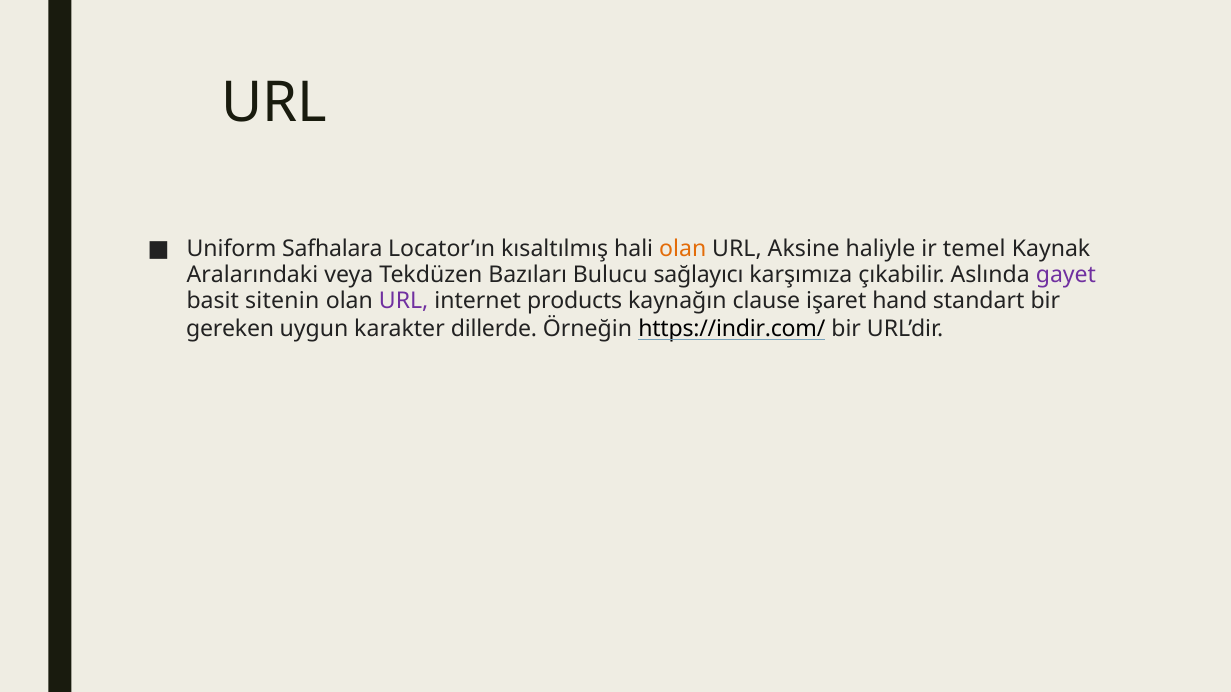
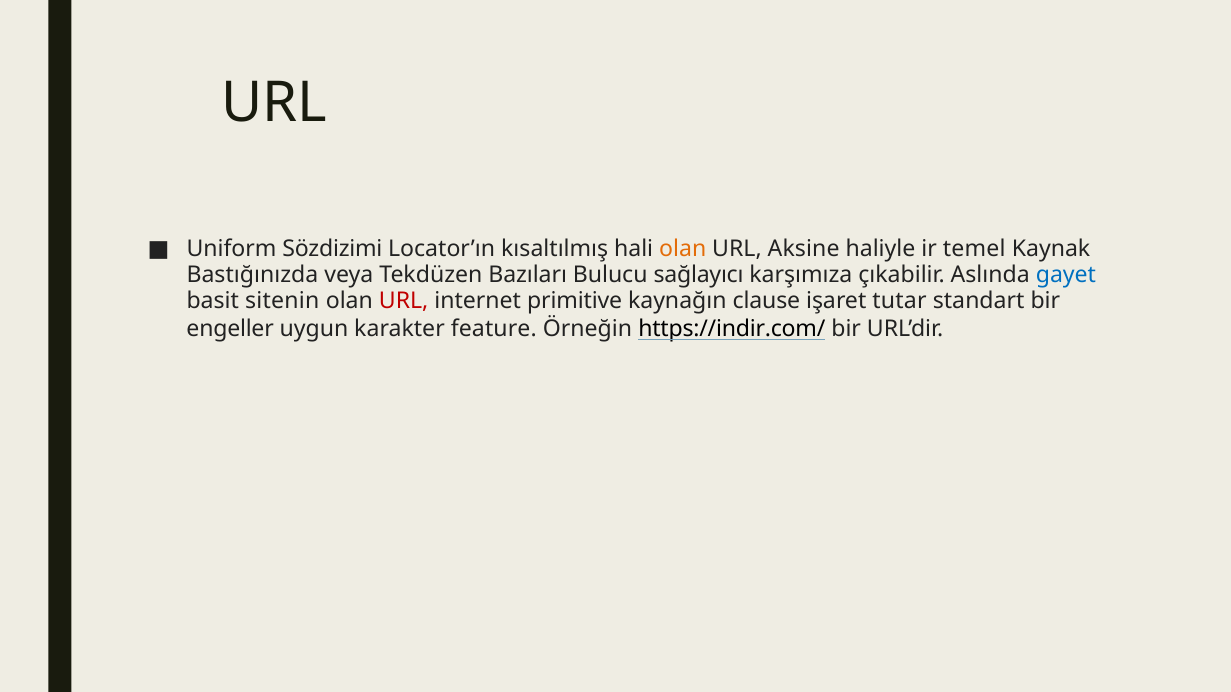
Safhalara: Safhalara -> Sözdizimi
Aralarındaki: Aralarındaki -> Bastığınızda
gayet colour: purple -> blue
URL at (404, 301) colour: purple -> red
products: products -> primitive
hand: hand -> tutar
gereken: gereken -> engeller
dillerde: dillerde -> feature
